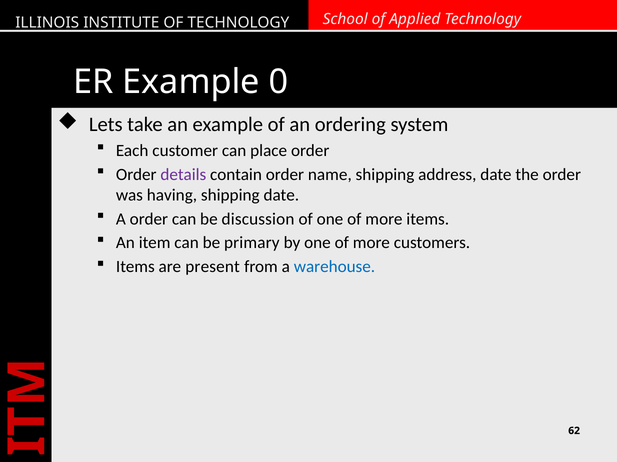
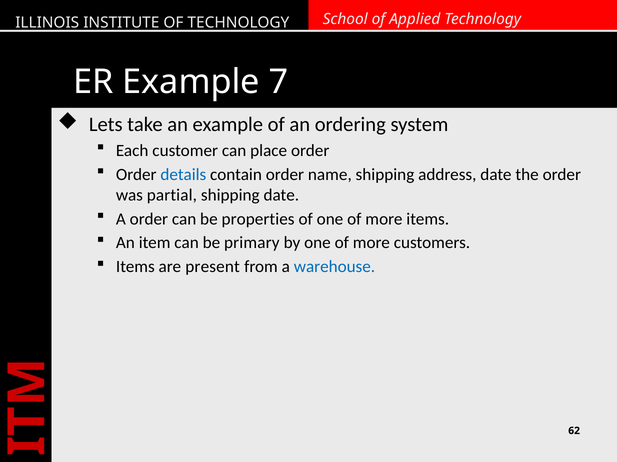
0: 0 -> 7
details colour: purple -> blue
having: having -> partial
discussion: discussion -> properties
